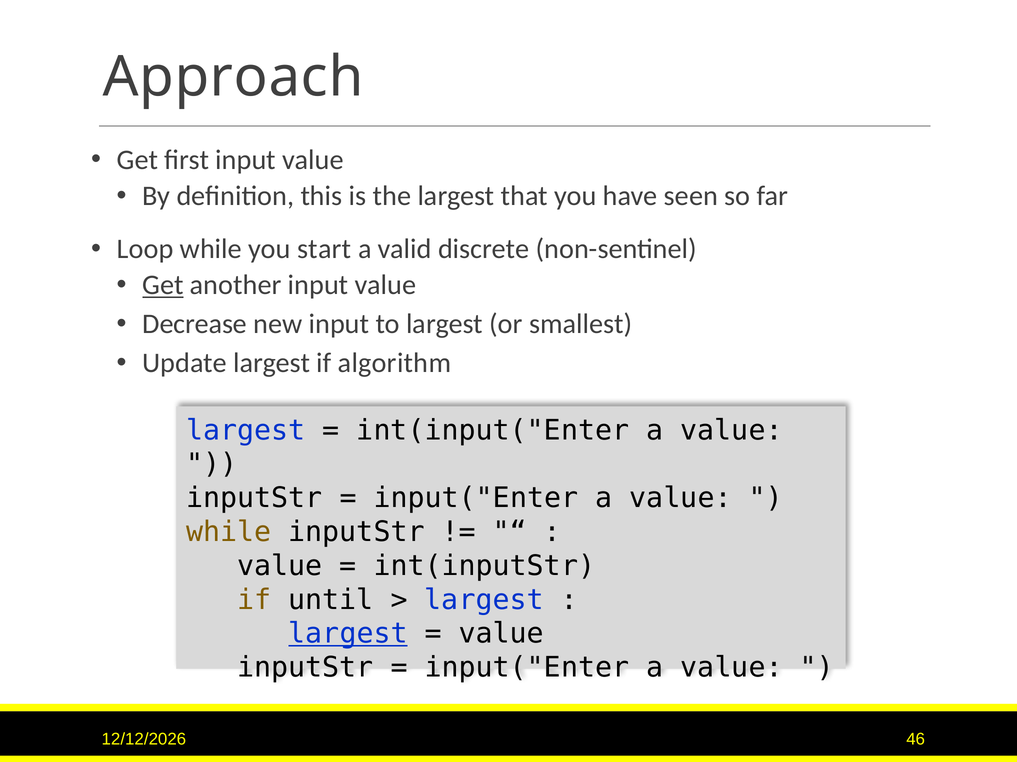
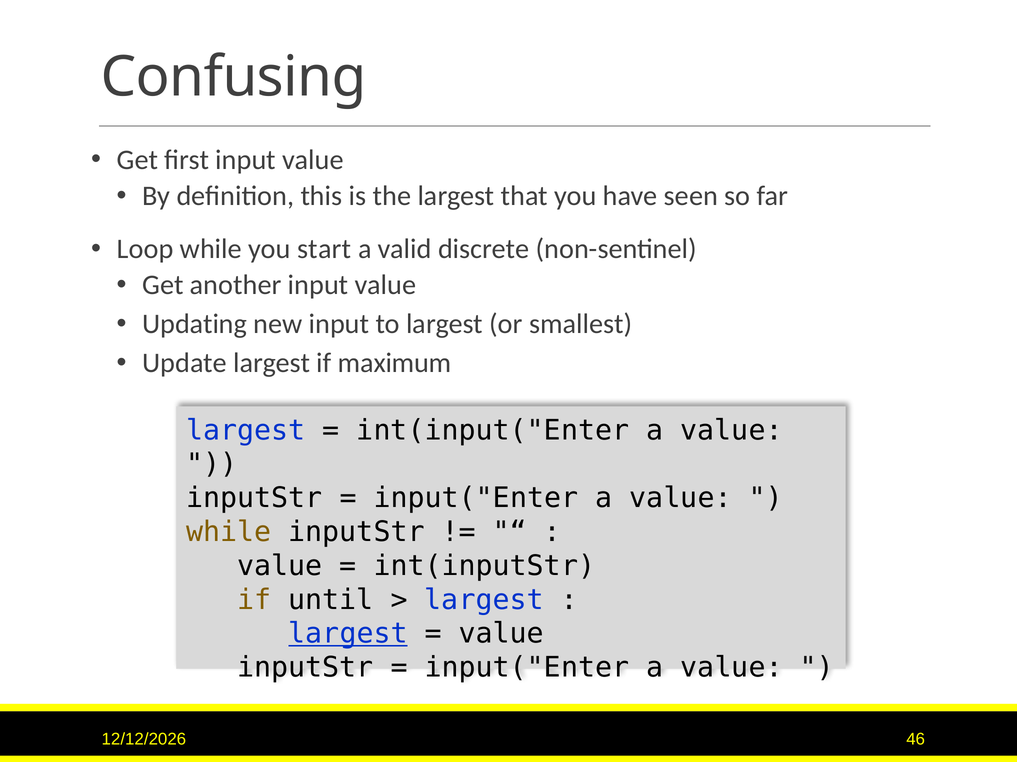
Approach: Approach -> Confusing
Get at (163, 285) underline: present -> none
Decrease: Decrease -> Updating
algorithm: algorithm -> maximum
